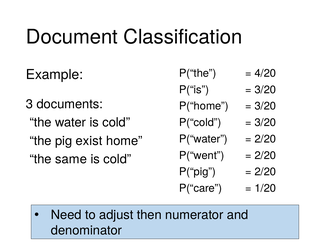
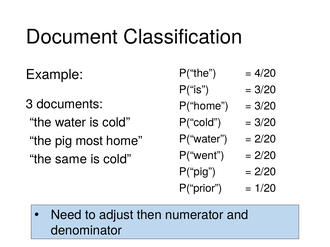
exist: exist -> most
P(“care: P(“care -> P(“prior
